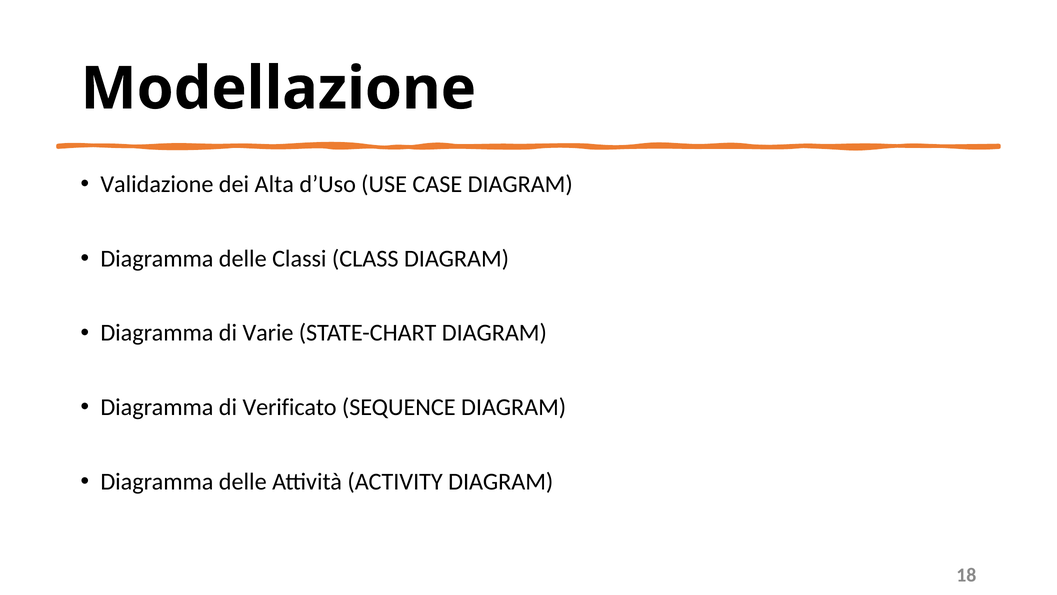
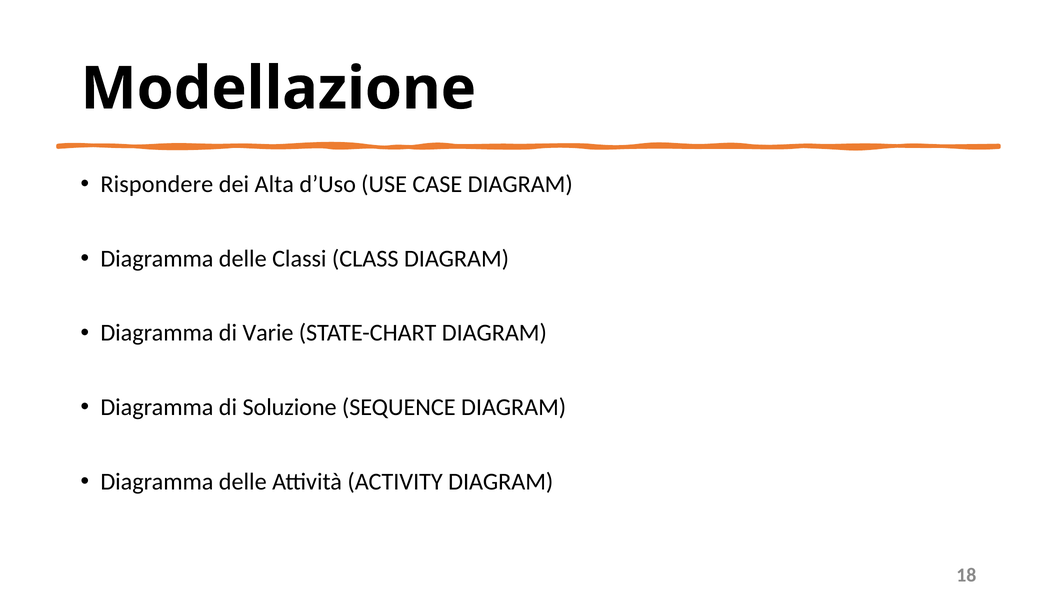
Validazione: Validazione -> Rispondere
Verificato: Verificato -> Soluzione
